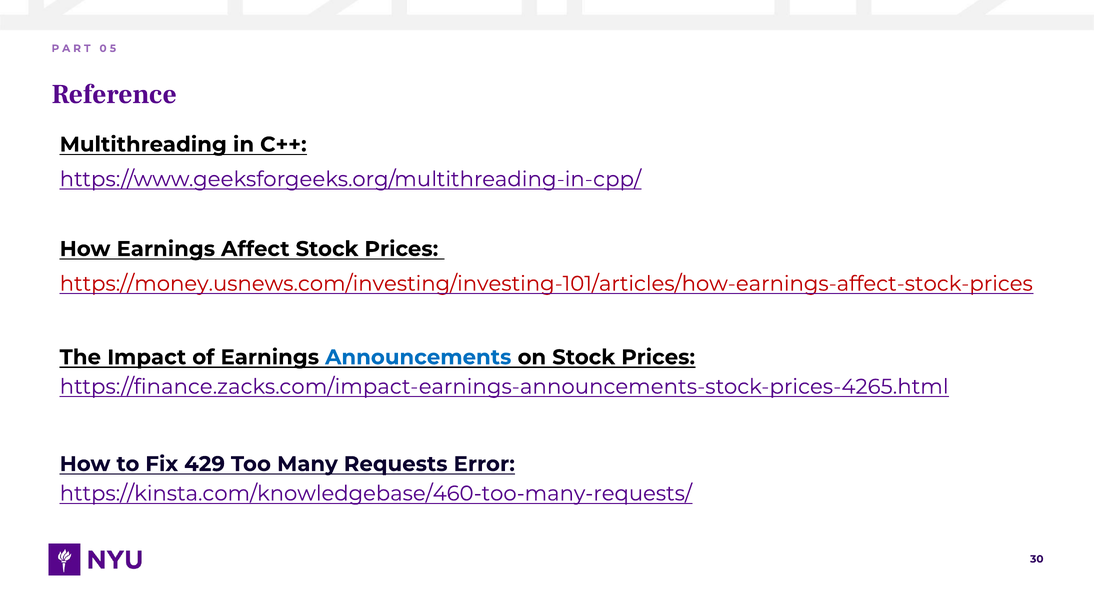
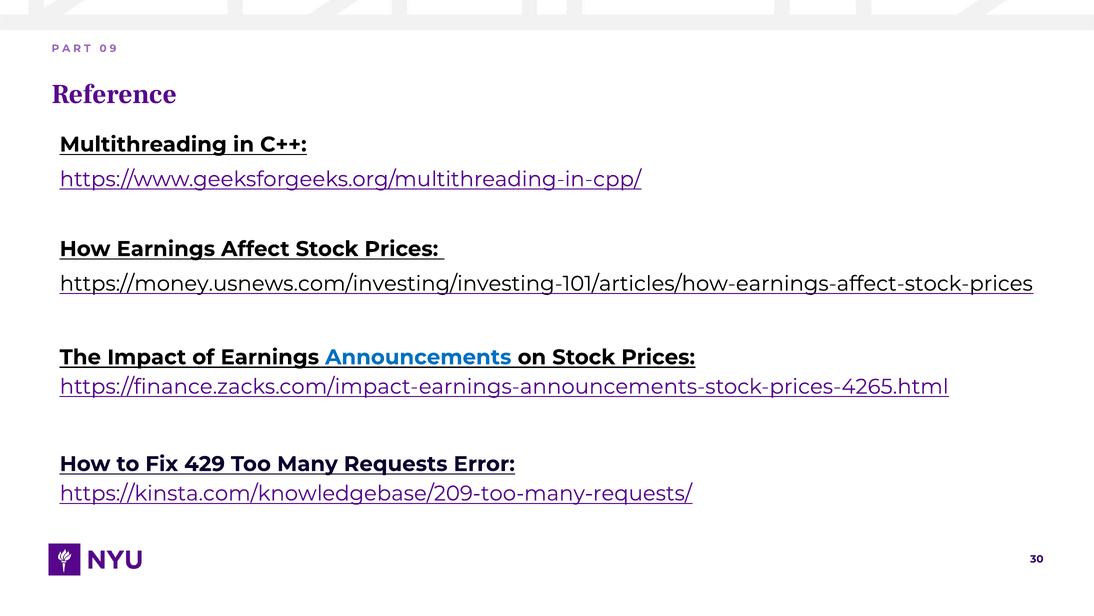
5: 5 -> 9
https://money.usnews.com/investing/investing-101/articles/how-earnings-affect-stock-prices colour: red -> black
https://kinsta.com/knowledgebase/460-too-many-requests/: https://kinsta.com/knowledgebase/460-too-many-requests/ -> https://kinsta.com/knowledgebase/209-too-many-requests/
